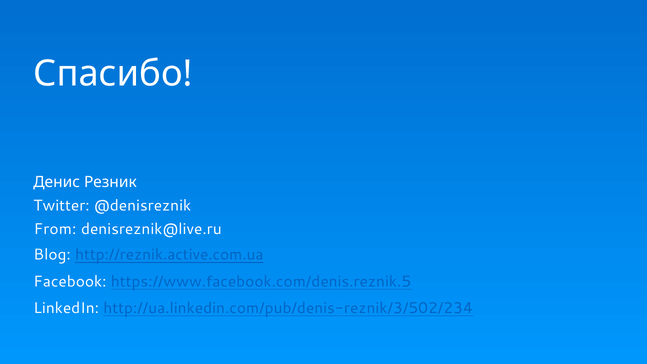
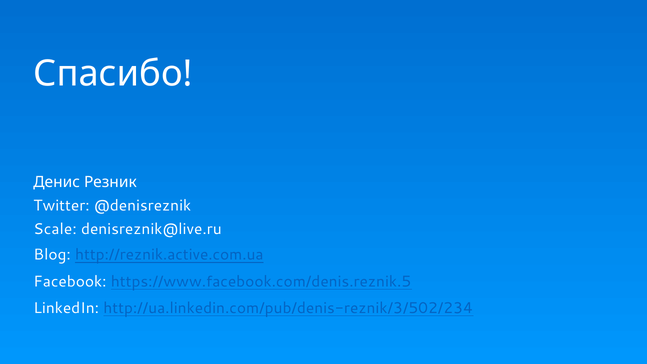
From: From -> Scale
